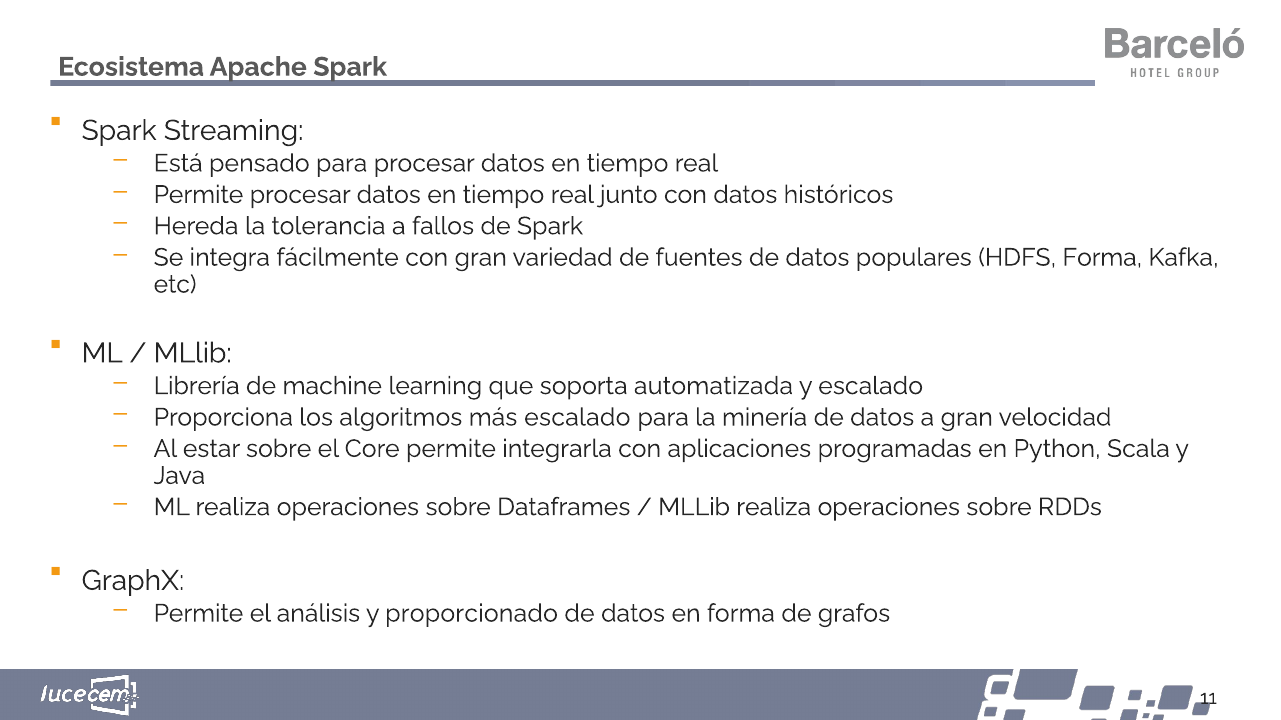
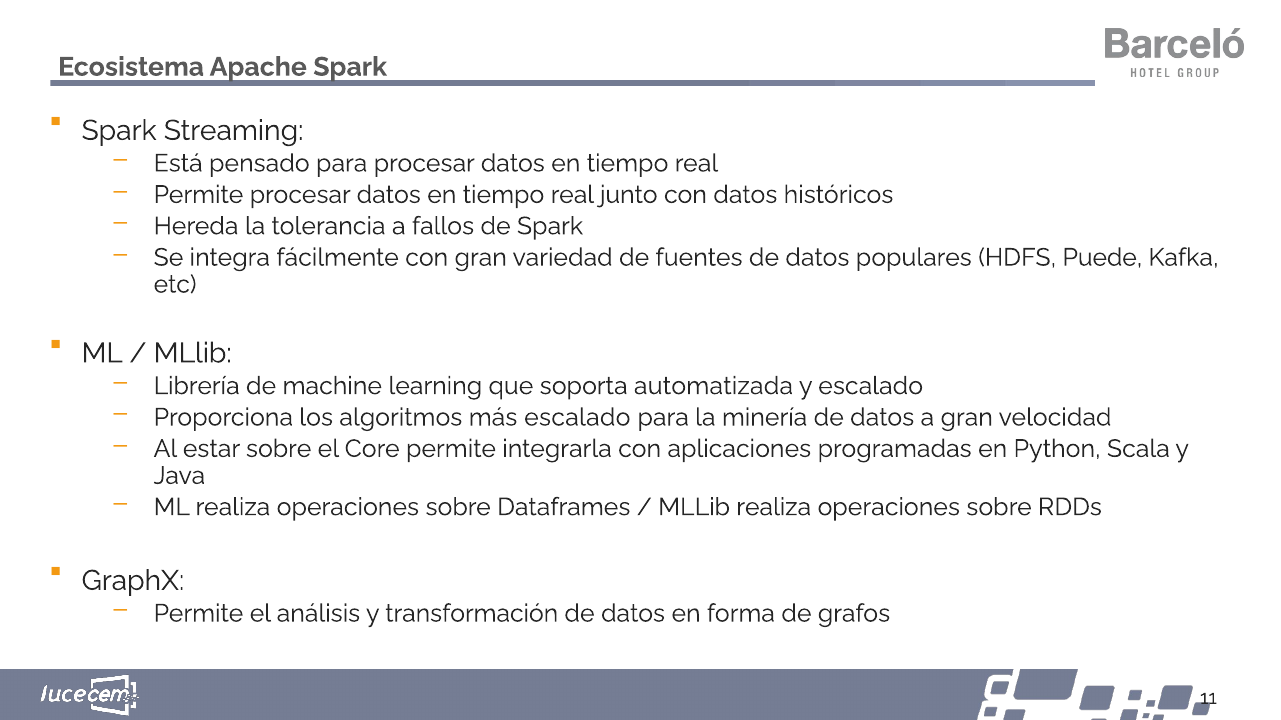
HDFS Forma: Forma -> Puede
proporcionado: proporcionado -> transformación
